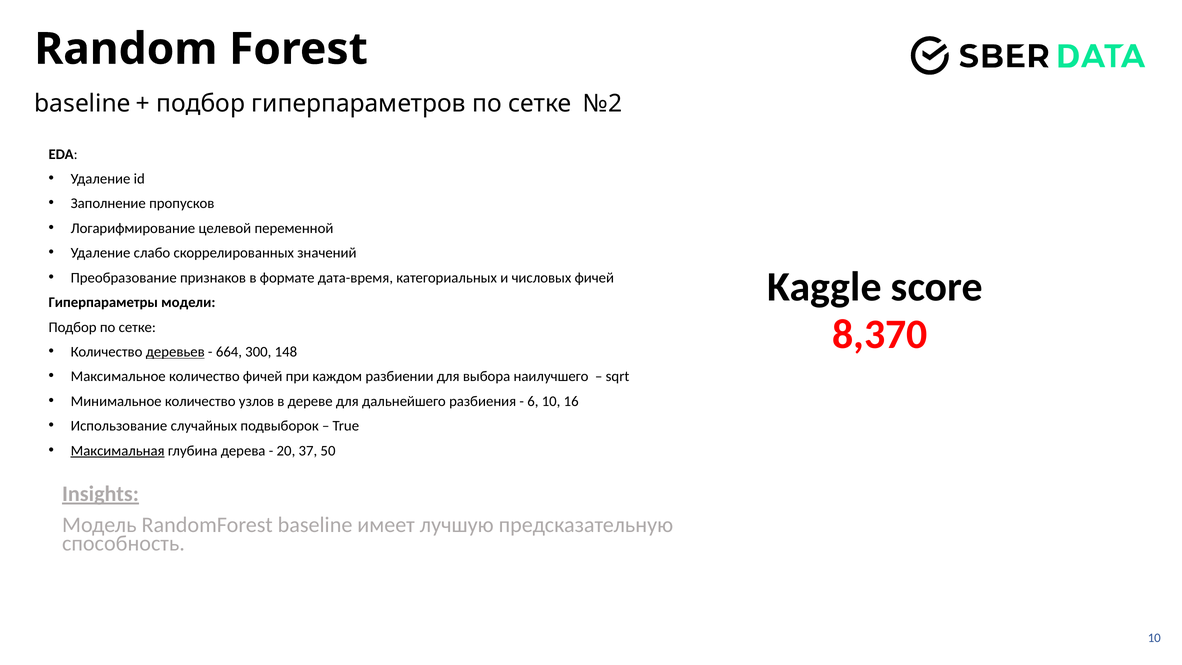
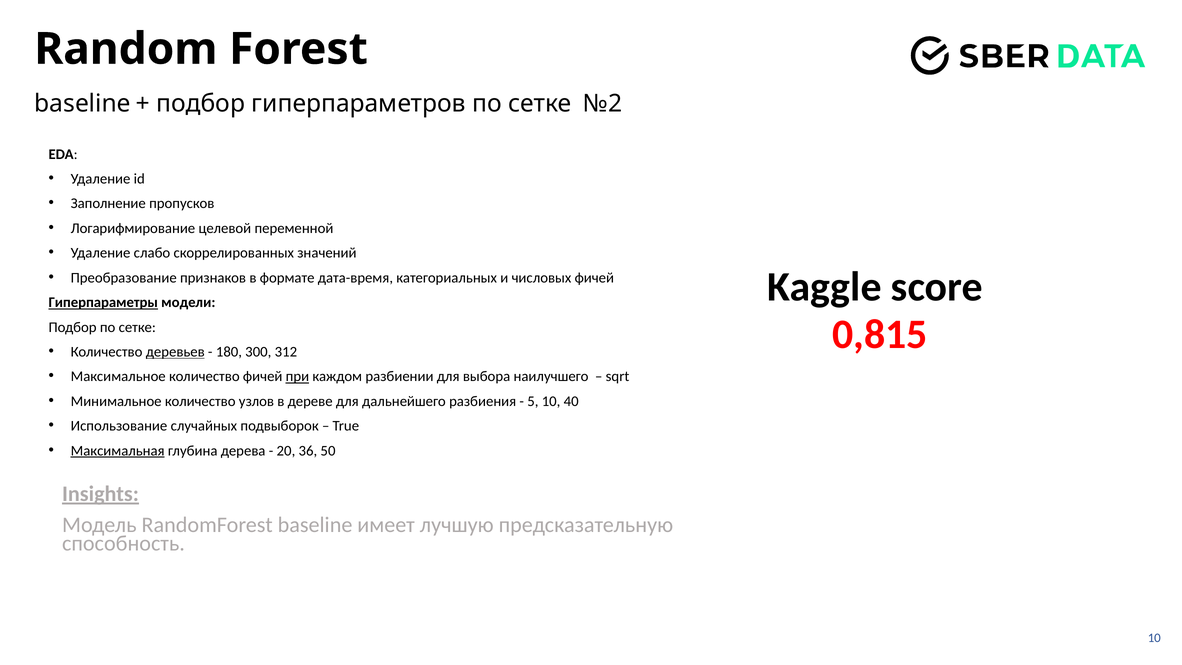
Гиперпараметры underline: none -> present
8,370: 8,370 -> 0,815
664: 664 -> 180
148: 148 -> 312
при underline: none -> present
6: 6 -> 5
16: 16 -> 40
37: 37 -> 36
